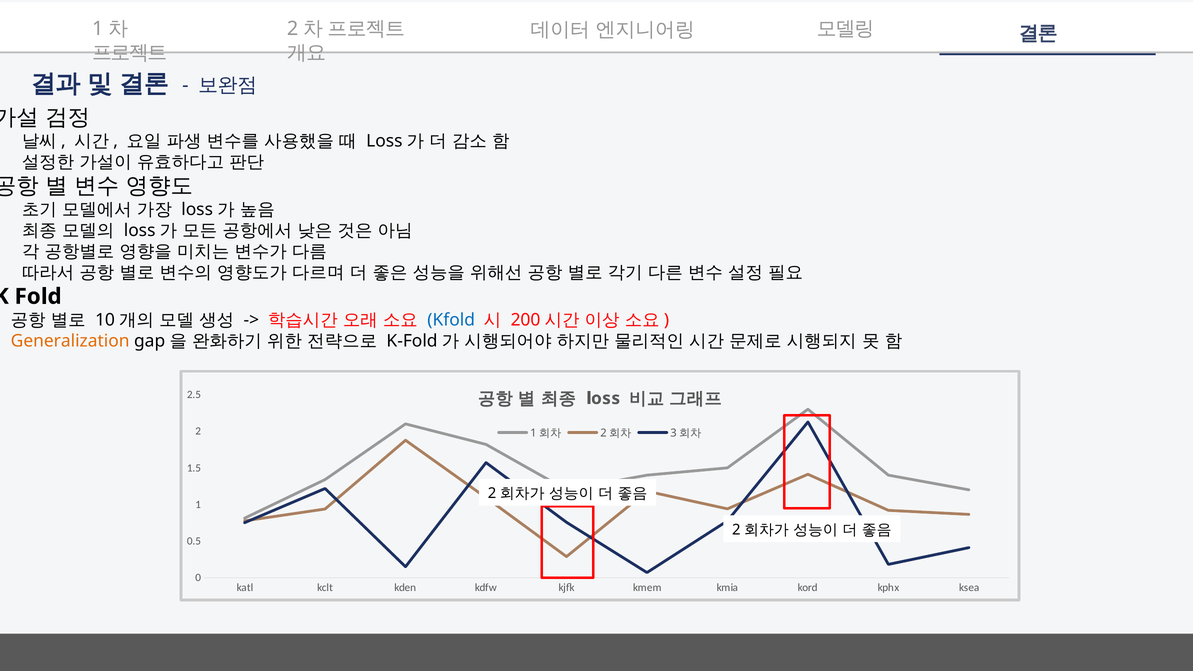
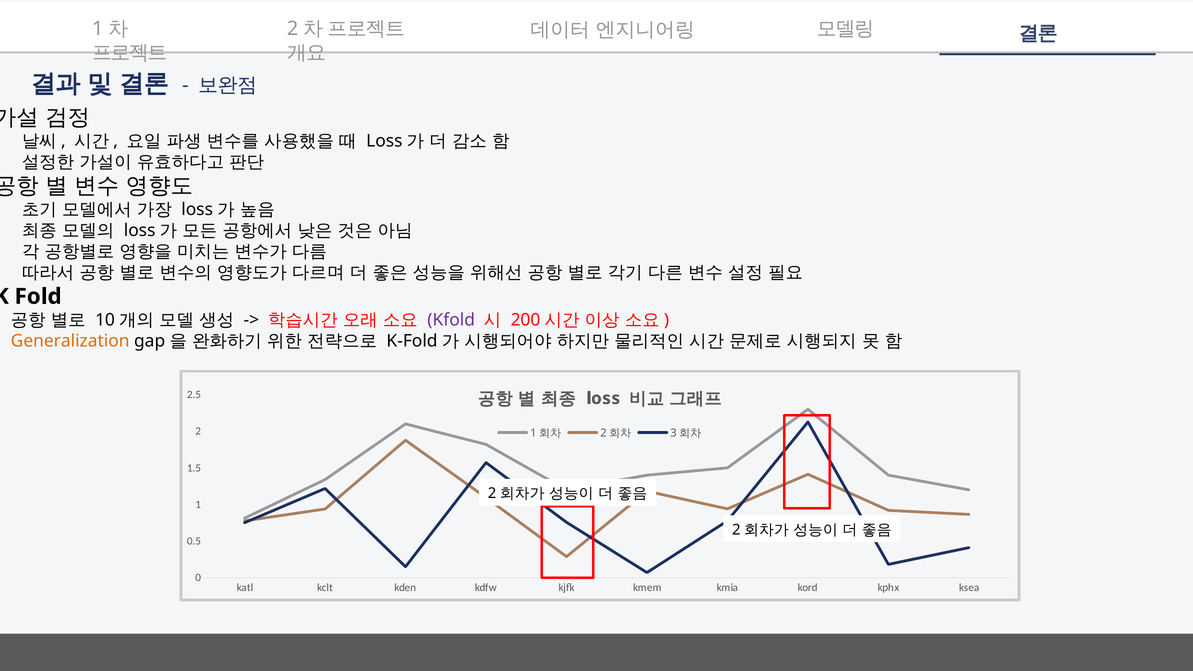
Kfold colour: blue -> purple
